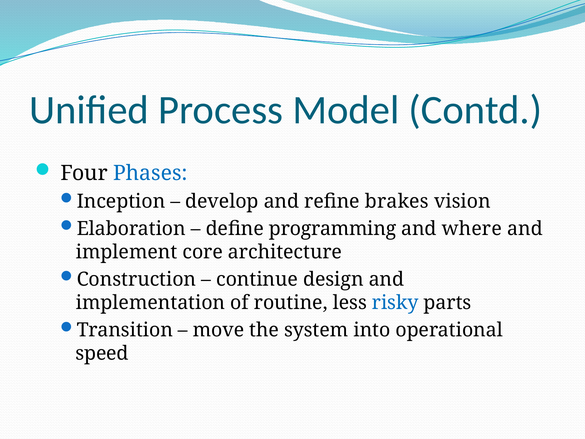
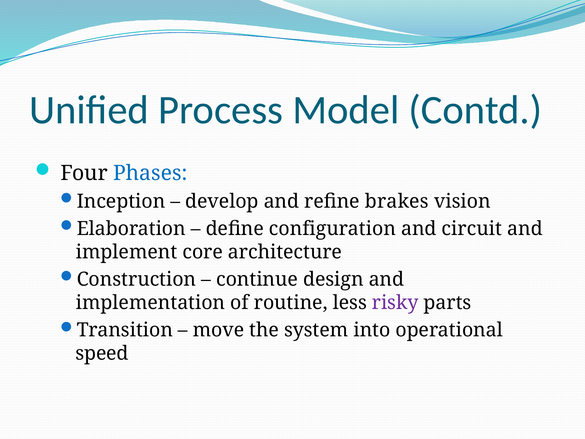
programming: programming -> configuration
where: where -> circuit
risky colour: blue -> purple
